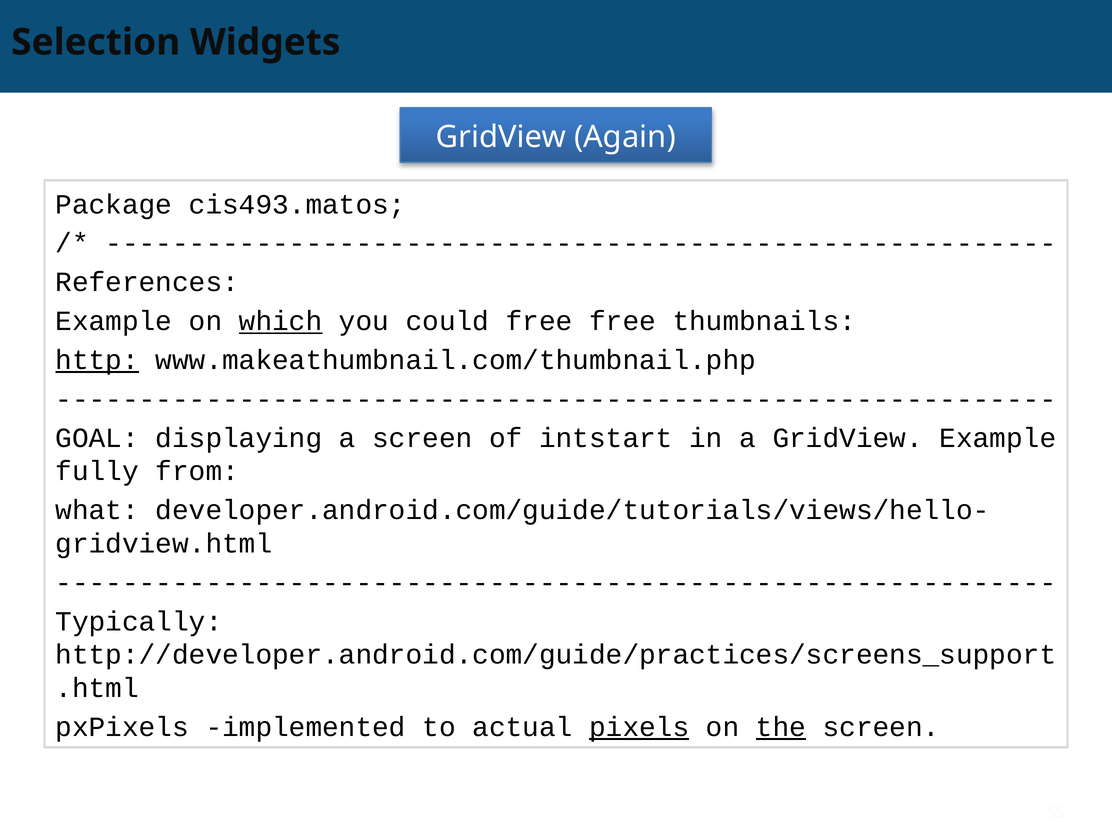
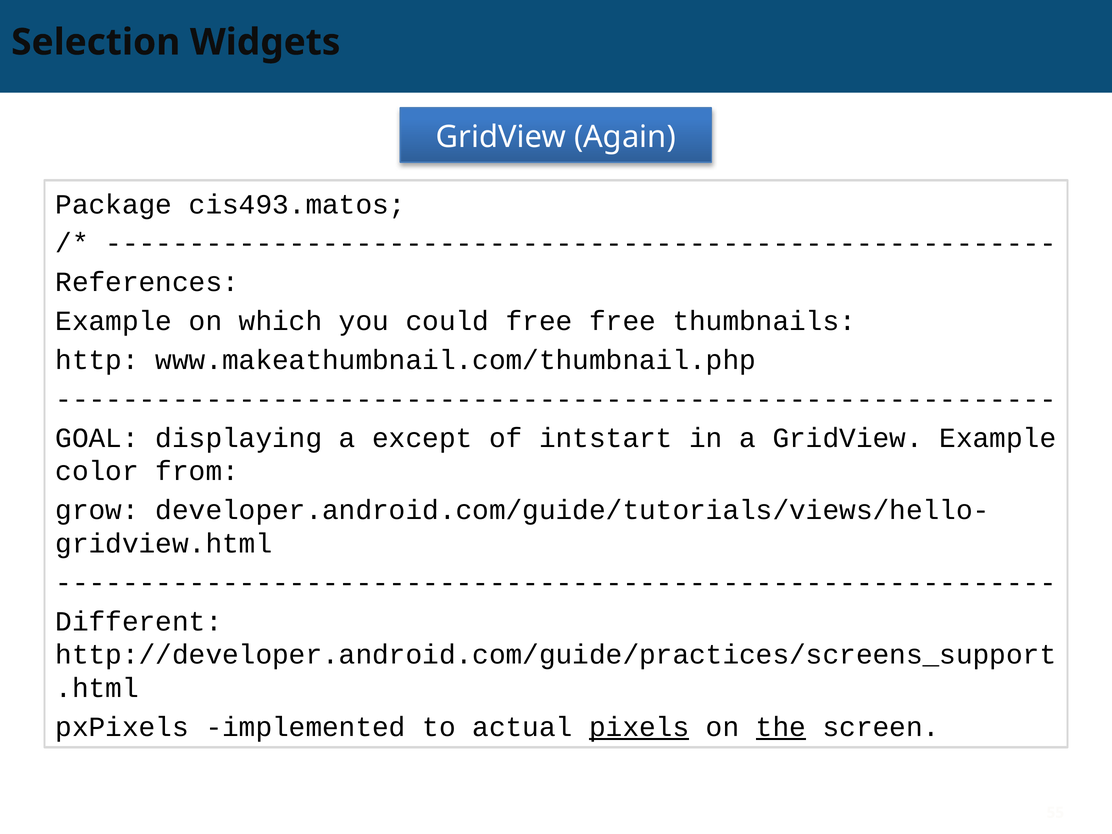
which underline: present -> none
http underline: present -> none
a screen: screen -> except
fully: fully -> color
what: what -> grow
Typically: Typically -> Different
